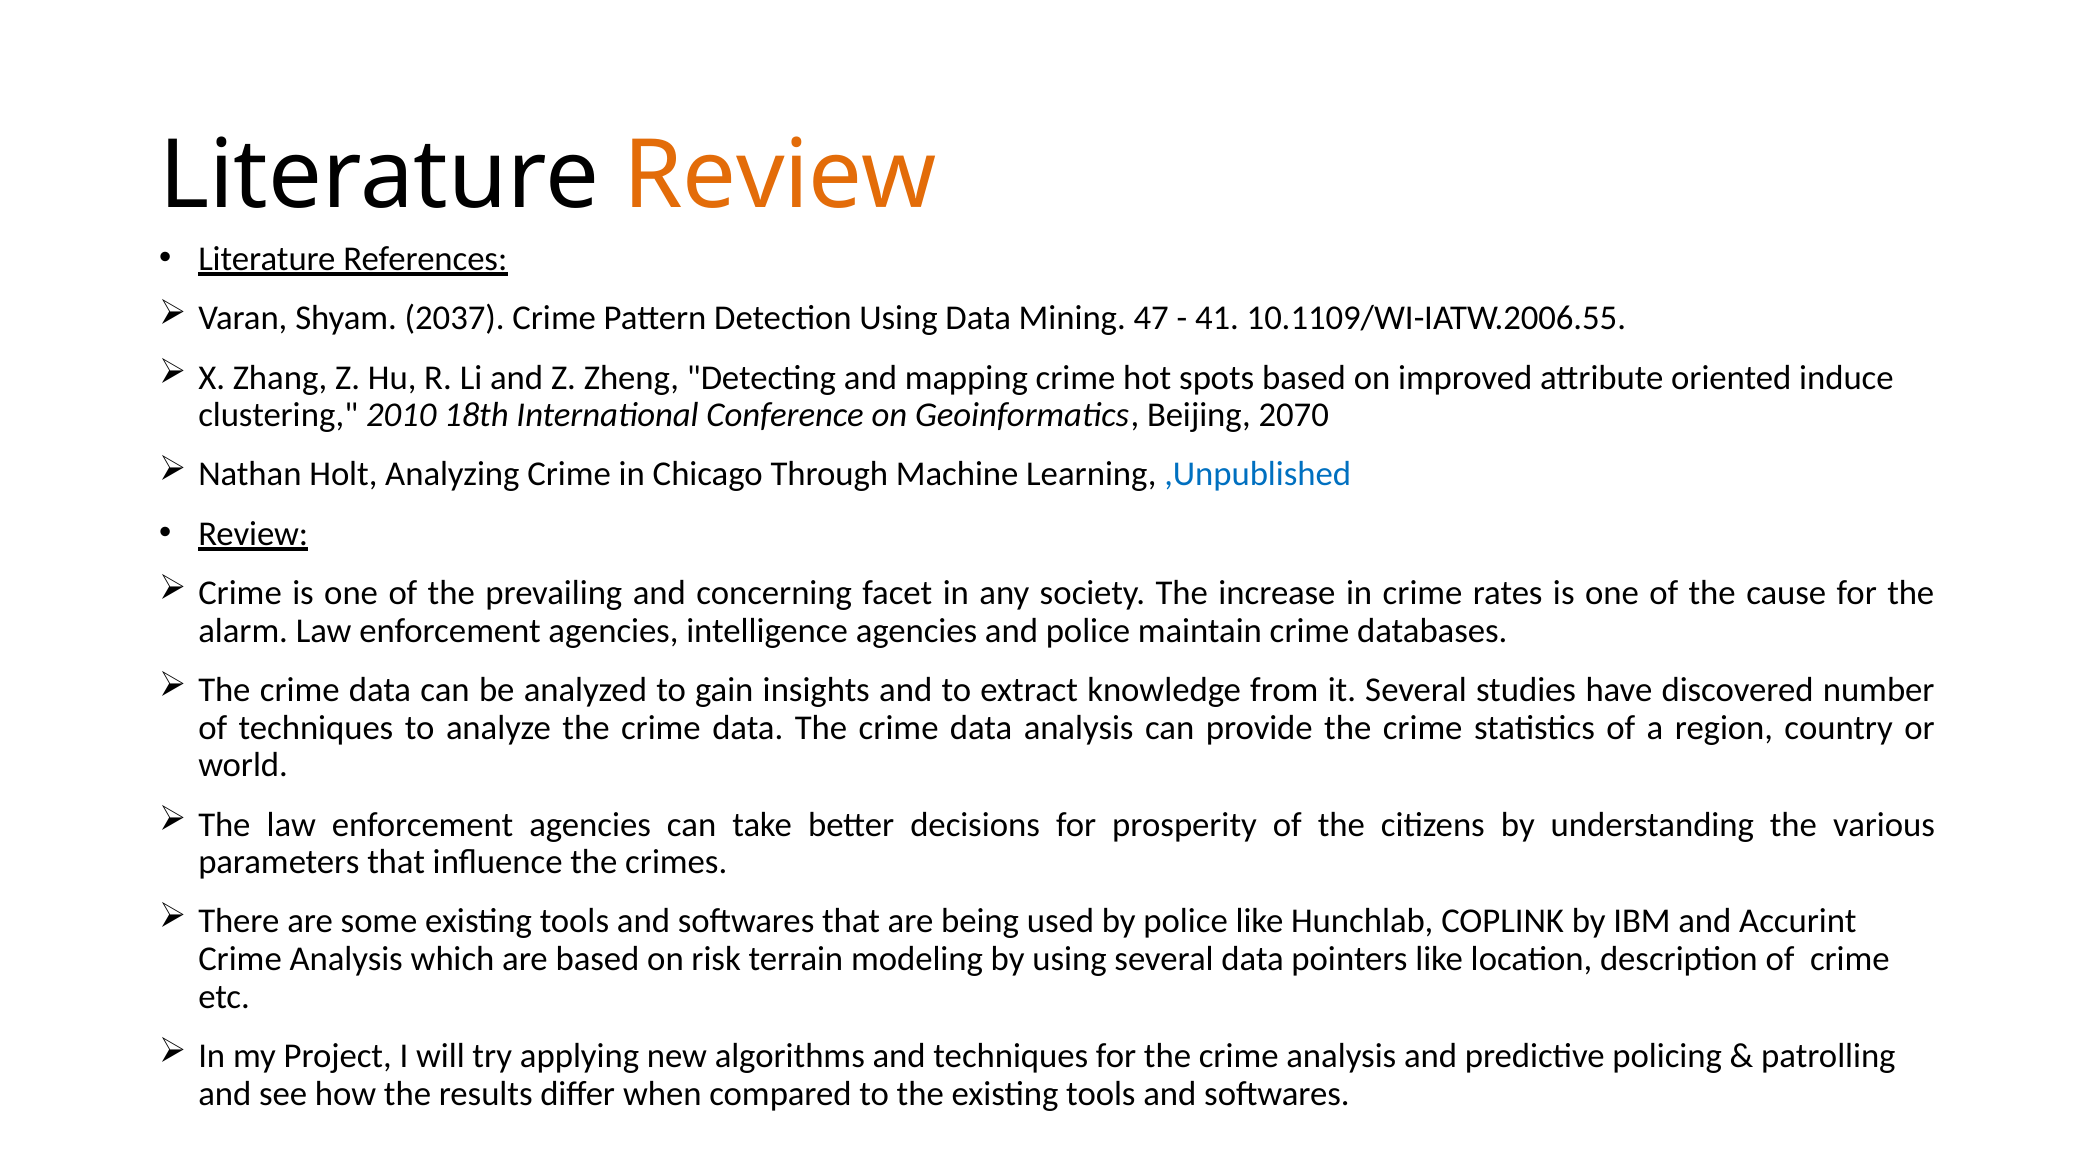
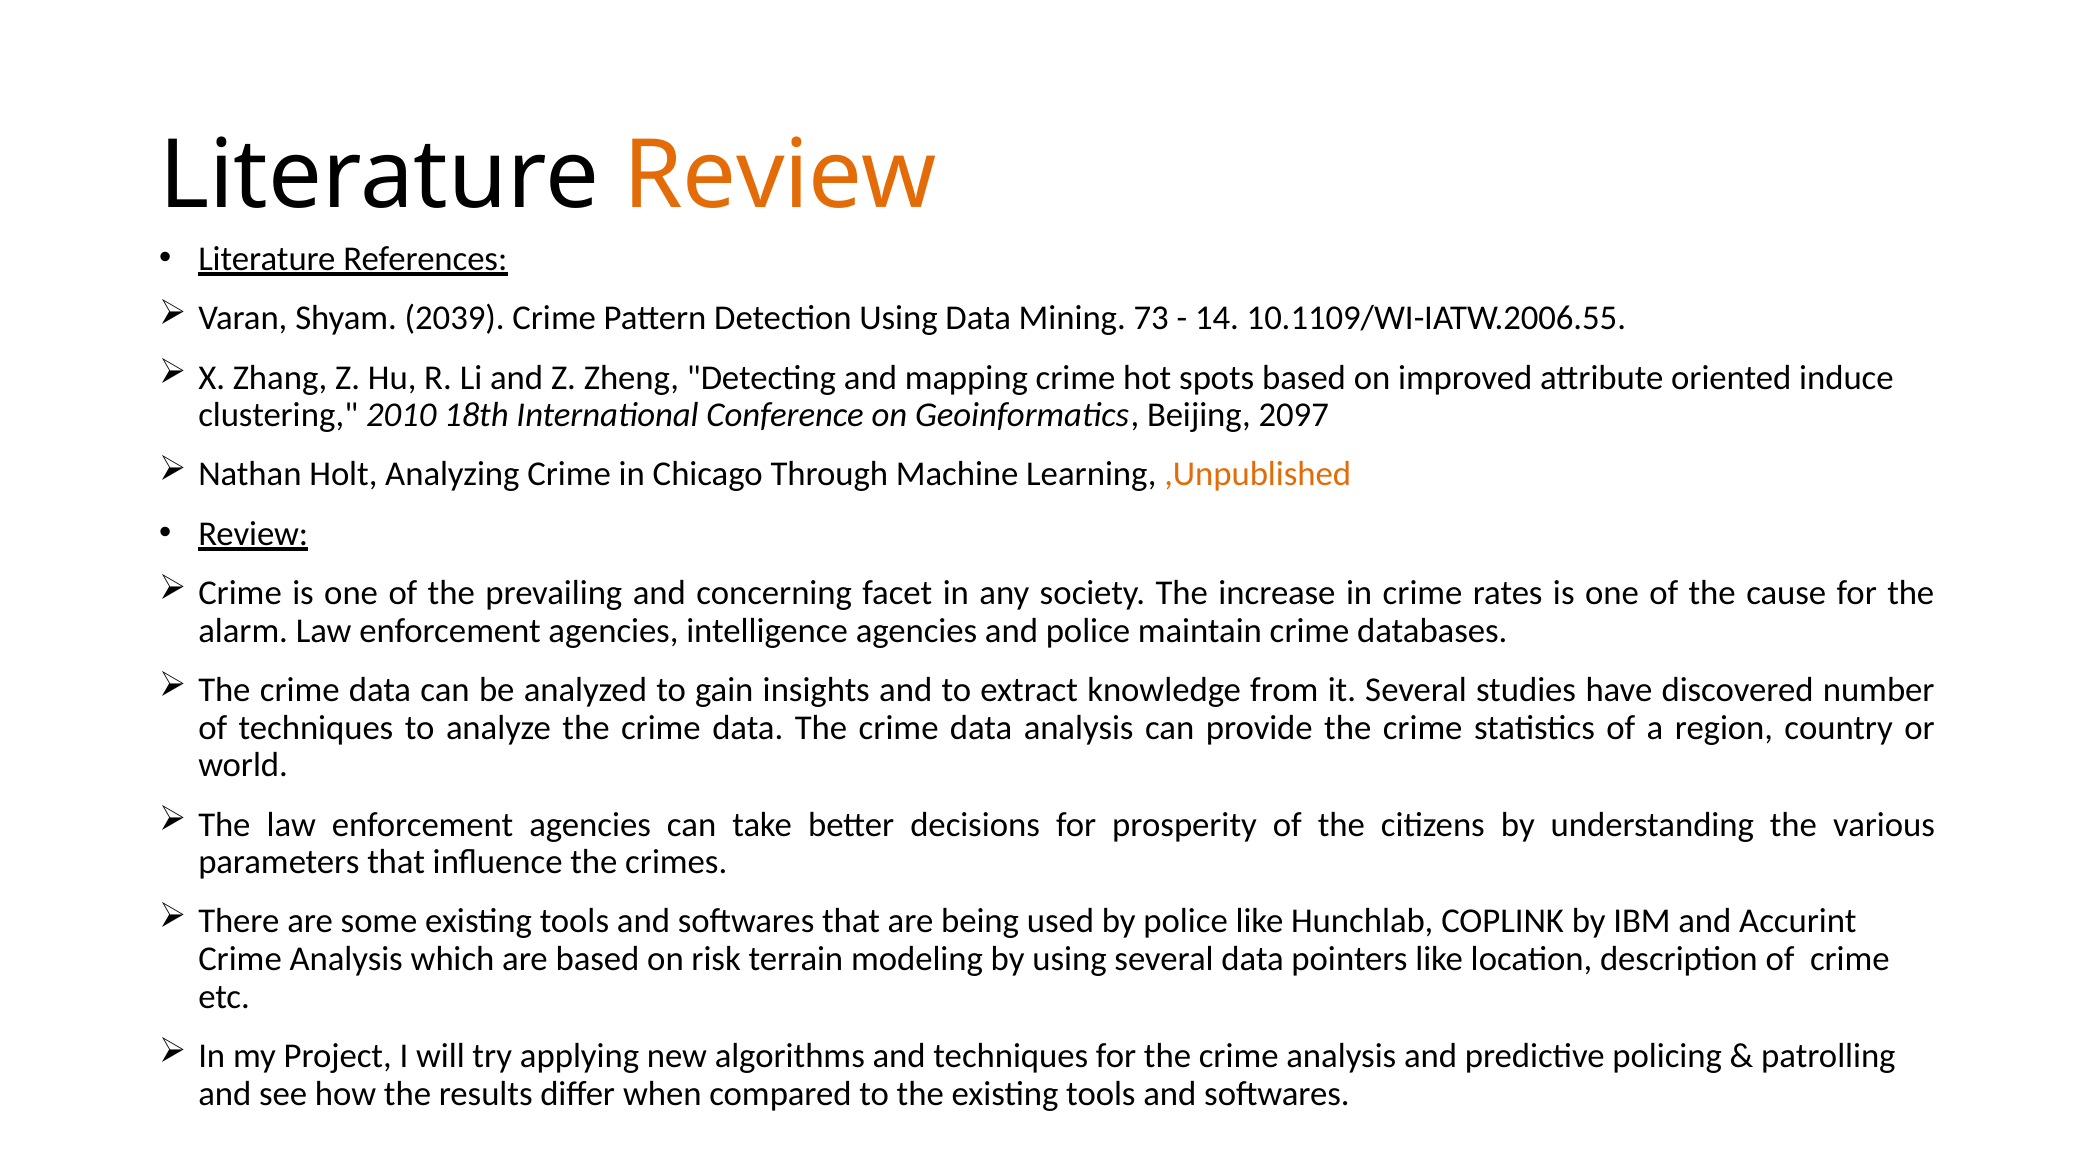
2037: 2037 -> 2039
47: 47 -> 73
41: 41 -> 14
2070: 2070 -> 2097
,Unpublished colour: blue -> orange
